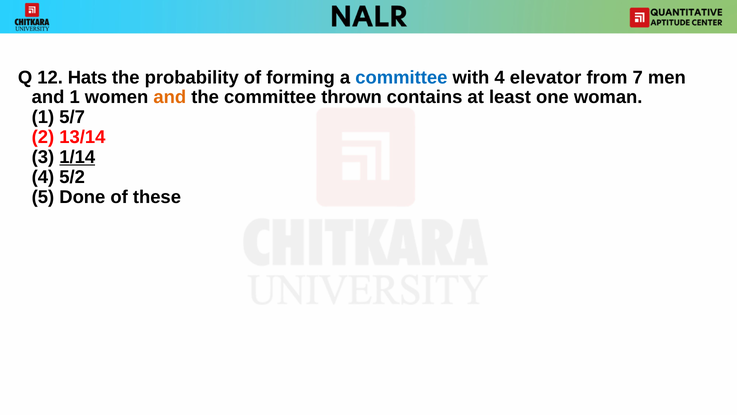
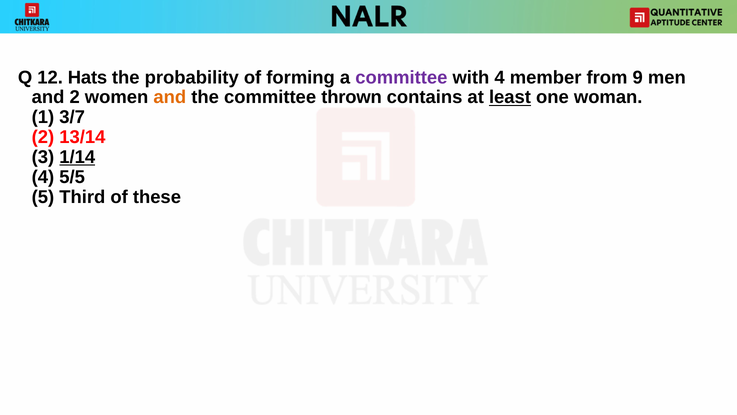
committee at (401, 77) colour: blue -> purple
elevator: elevator -> member
7: 7 -> 9
and 1: 1 -> 2
least underline: none -> present
5/7: 5/7 -> 3/7
5/2: 5/2 -> 5/5
Done: Done -> Third
